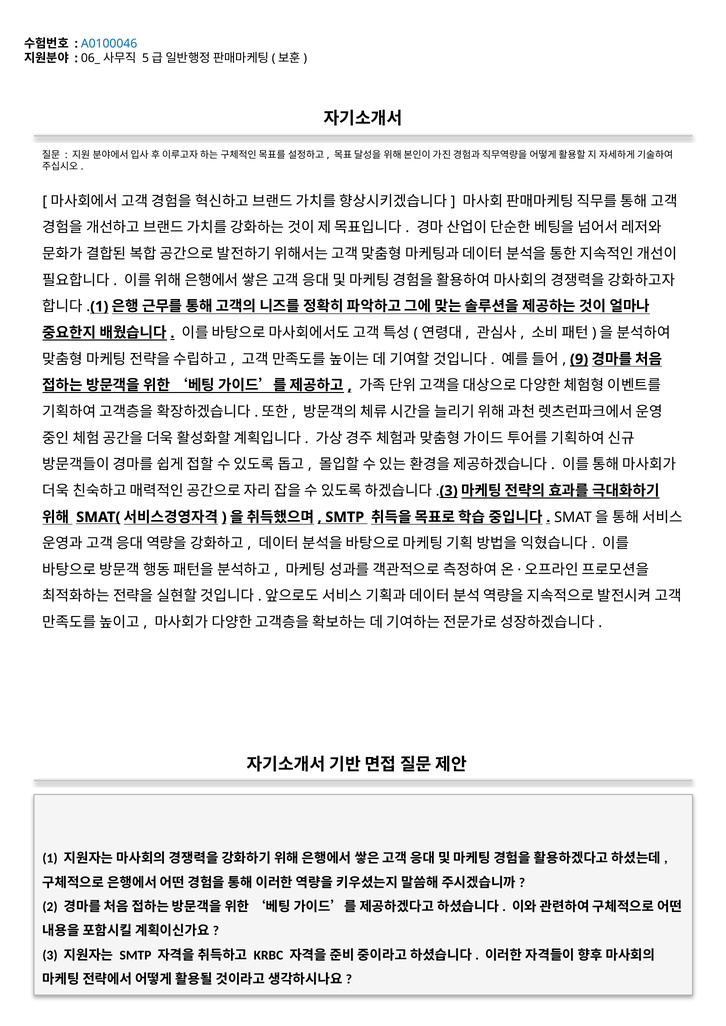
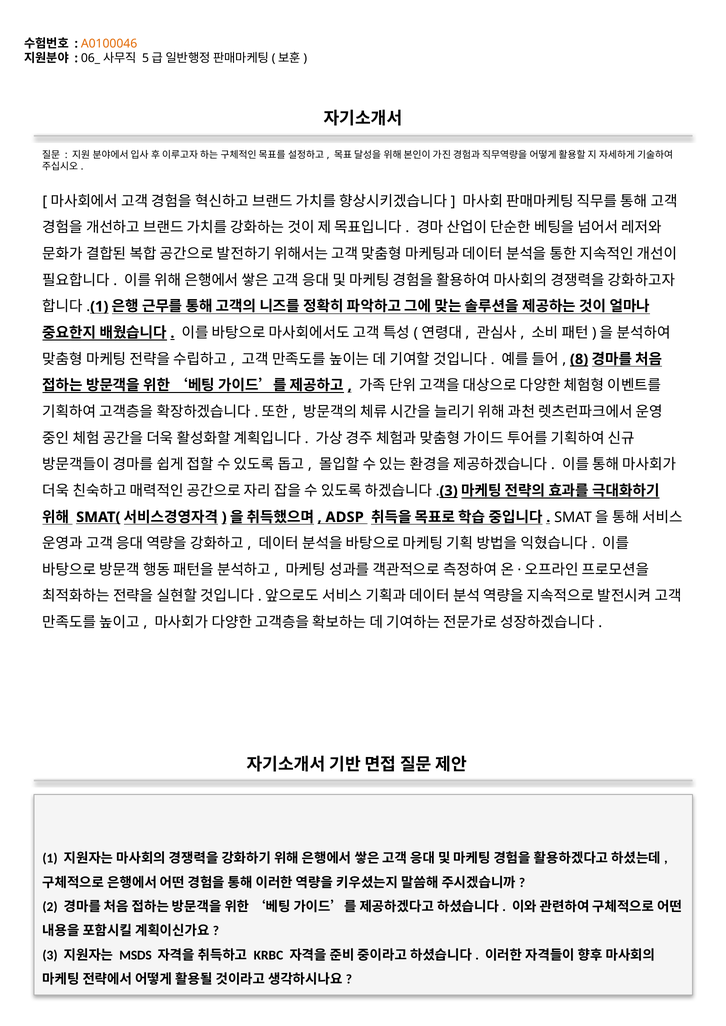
A0100046 colour: blue -> orange
9: 9 -> 8
SMTP at (345, 518): SMTP -> ADSP
SMTP at (135, 956): SMTP -> MSDS
